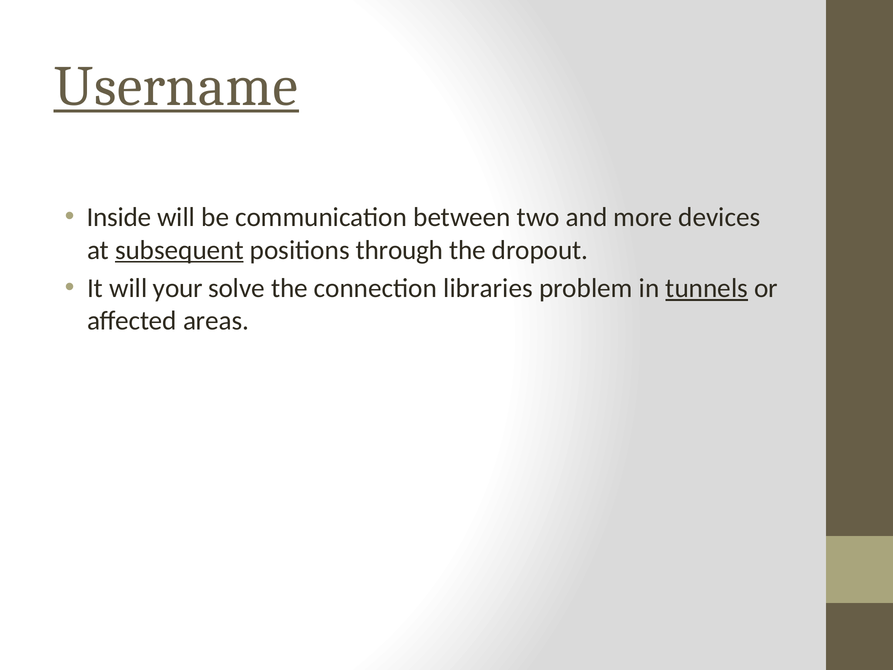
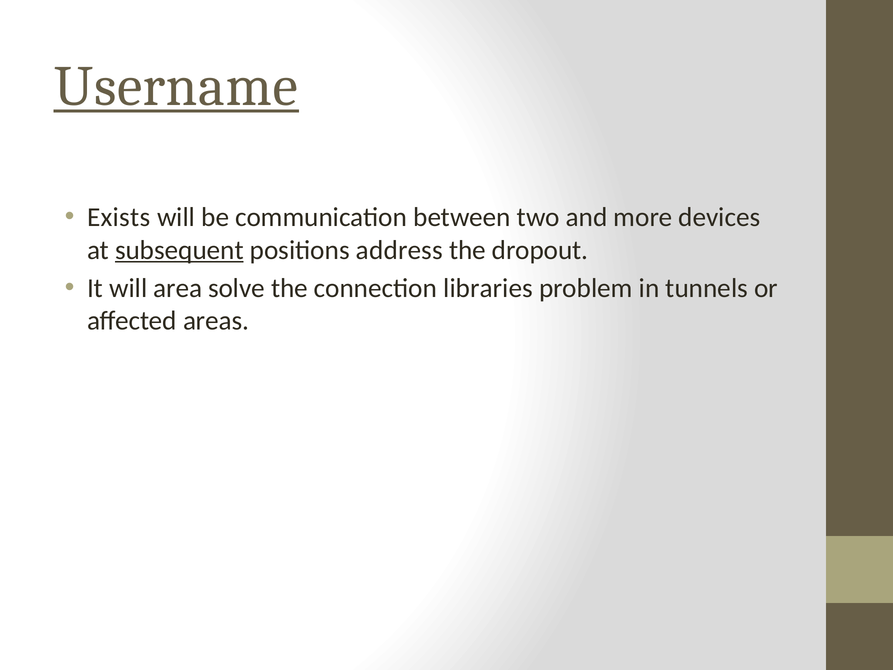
Inside: Inside -> Exists
through: through -> address
your: your -> area
tunnels underline: present -> none
